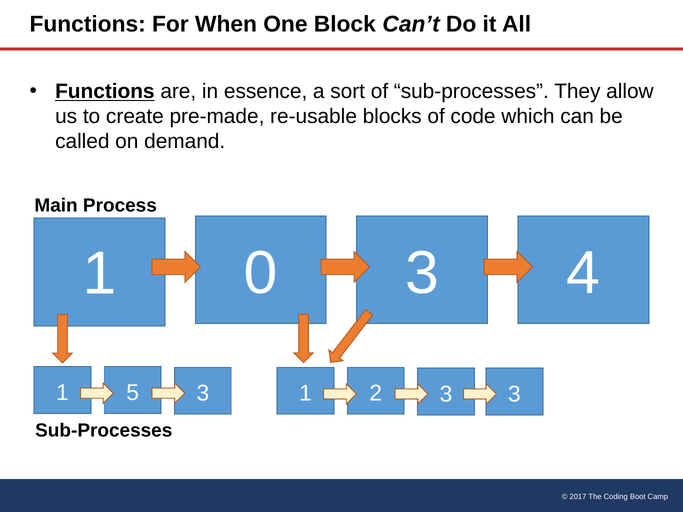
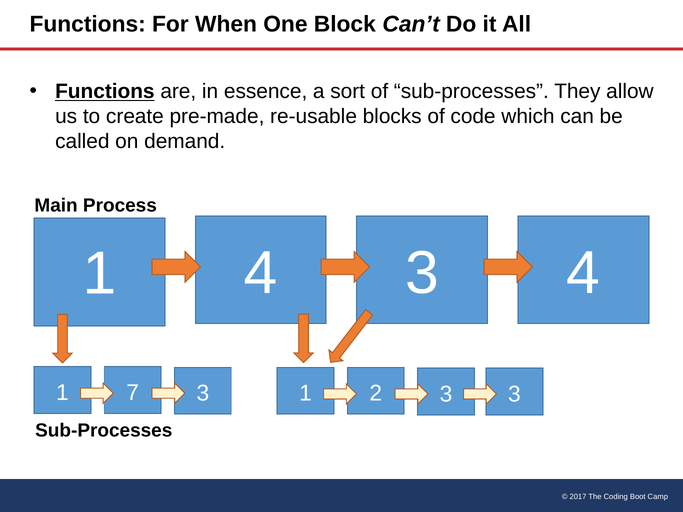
1 0: 0 -> 4
5: 5 -> 7
